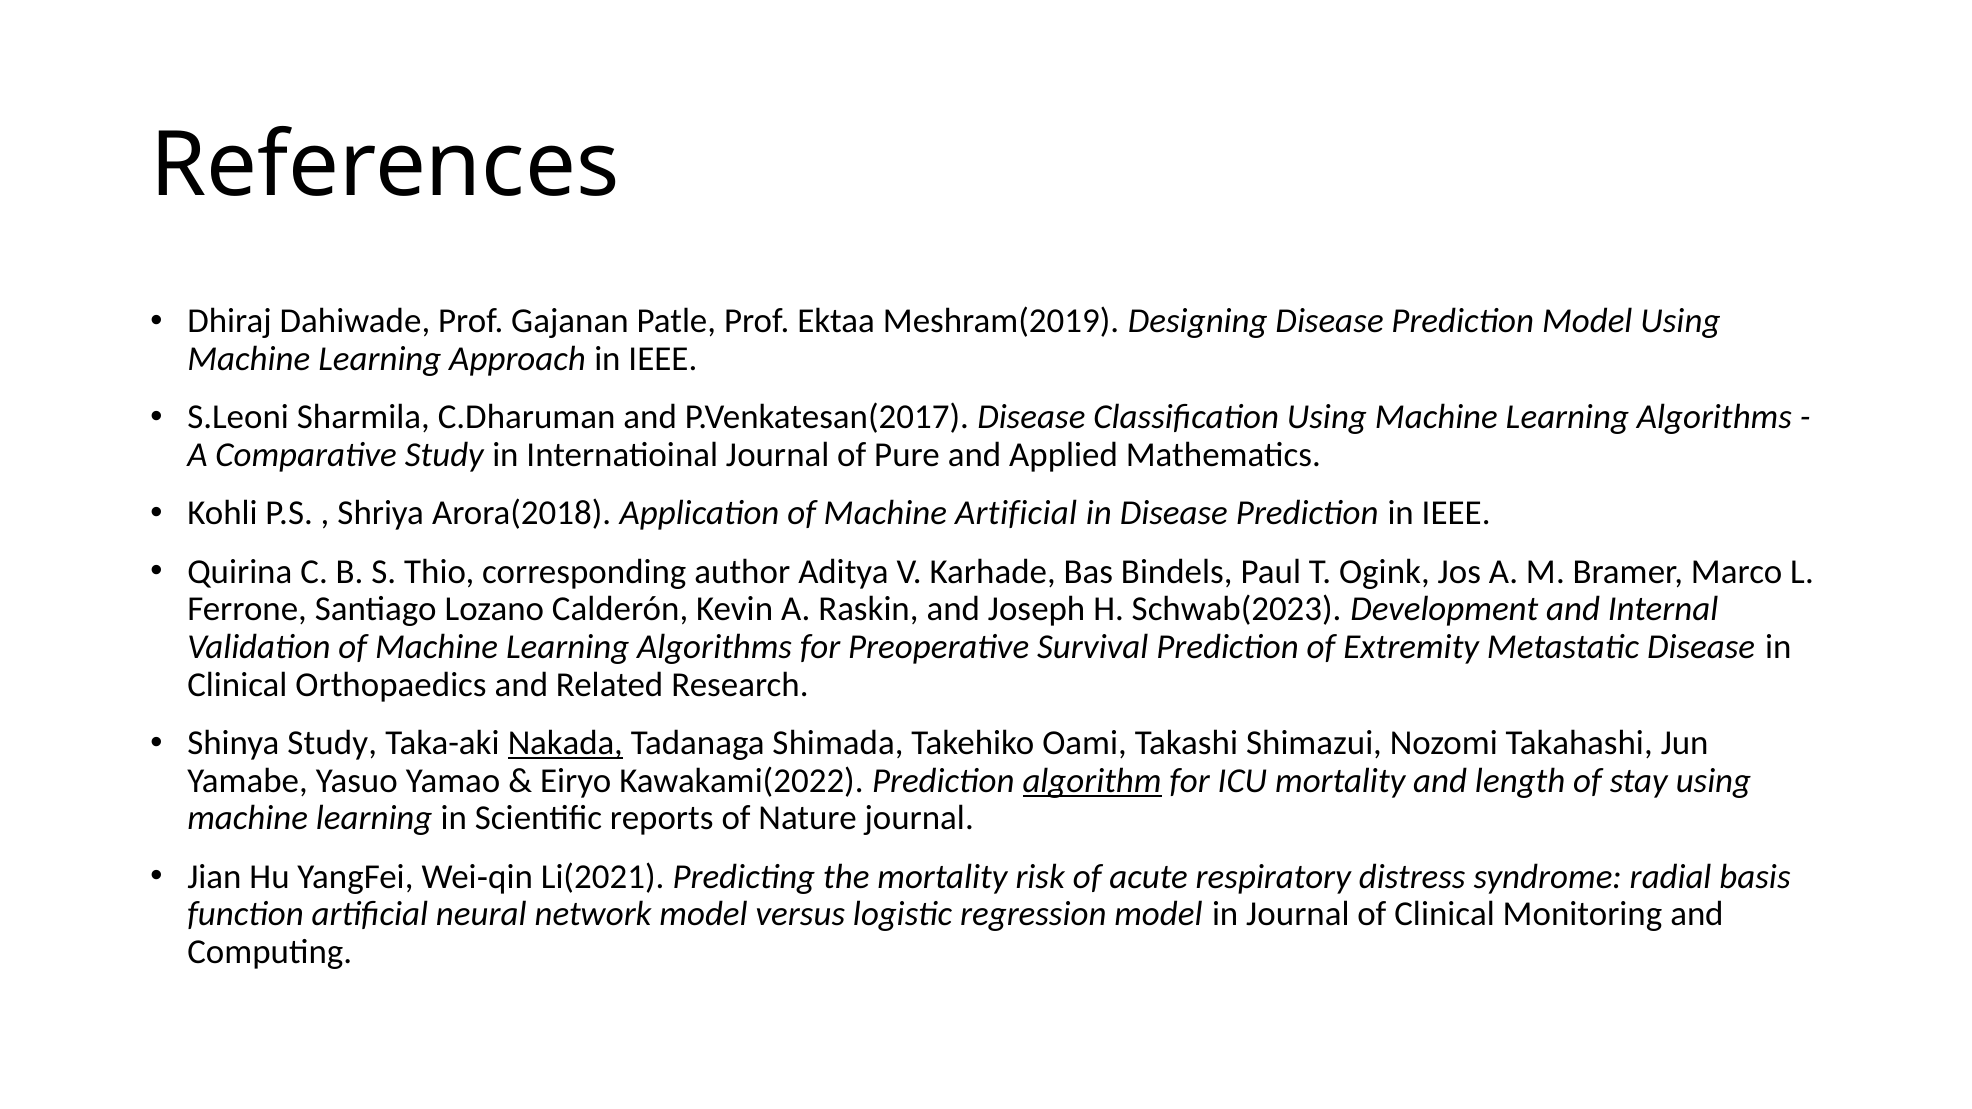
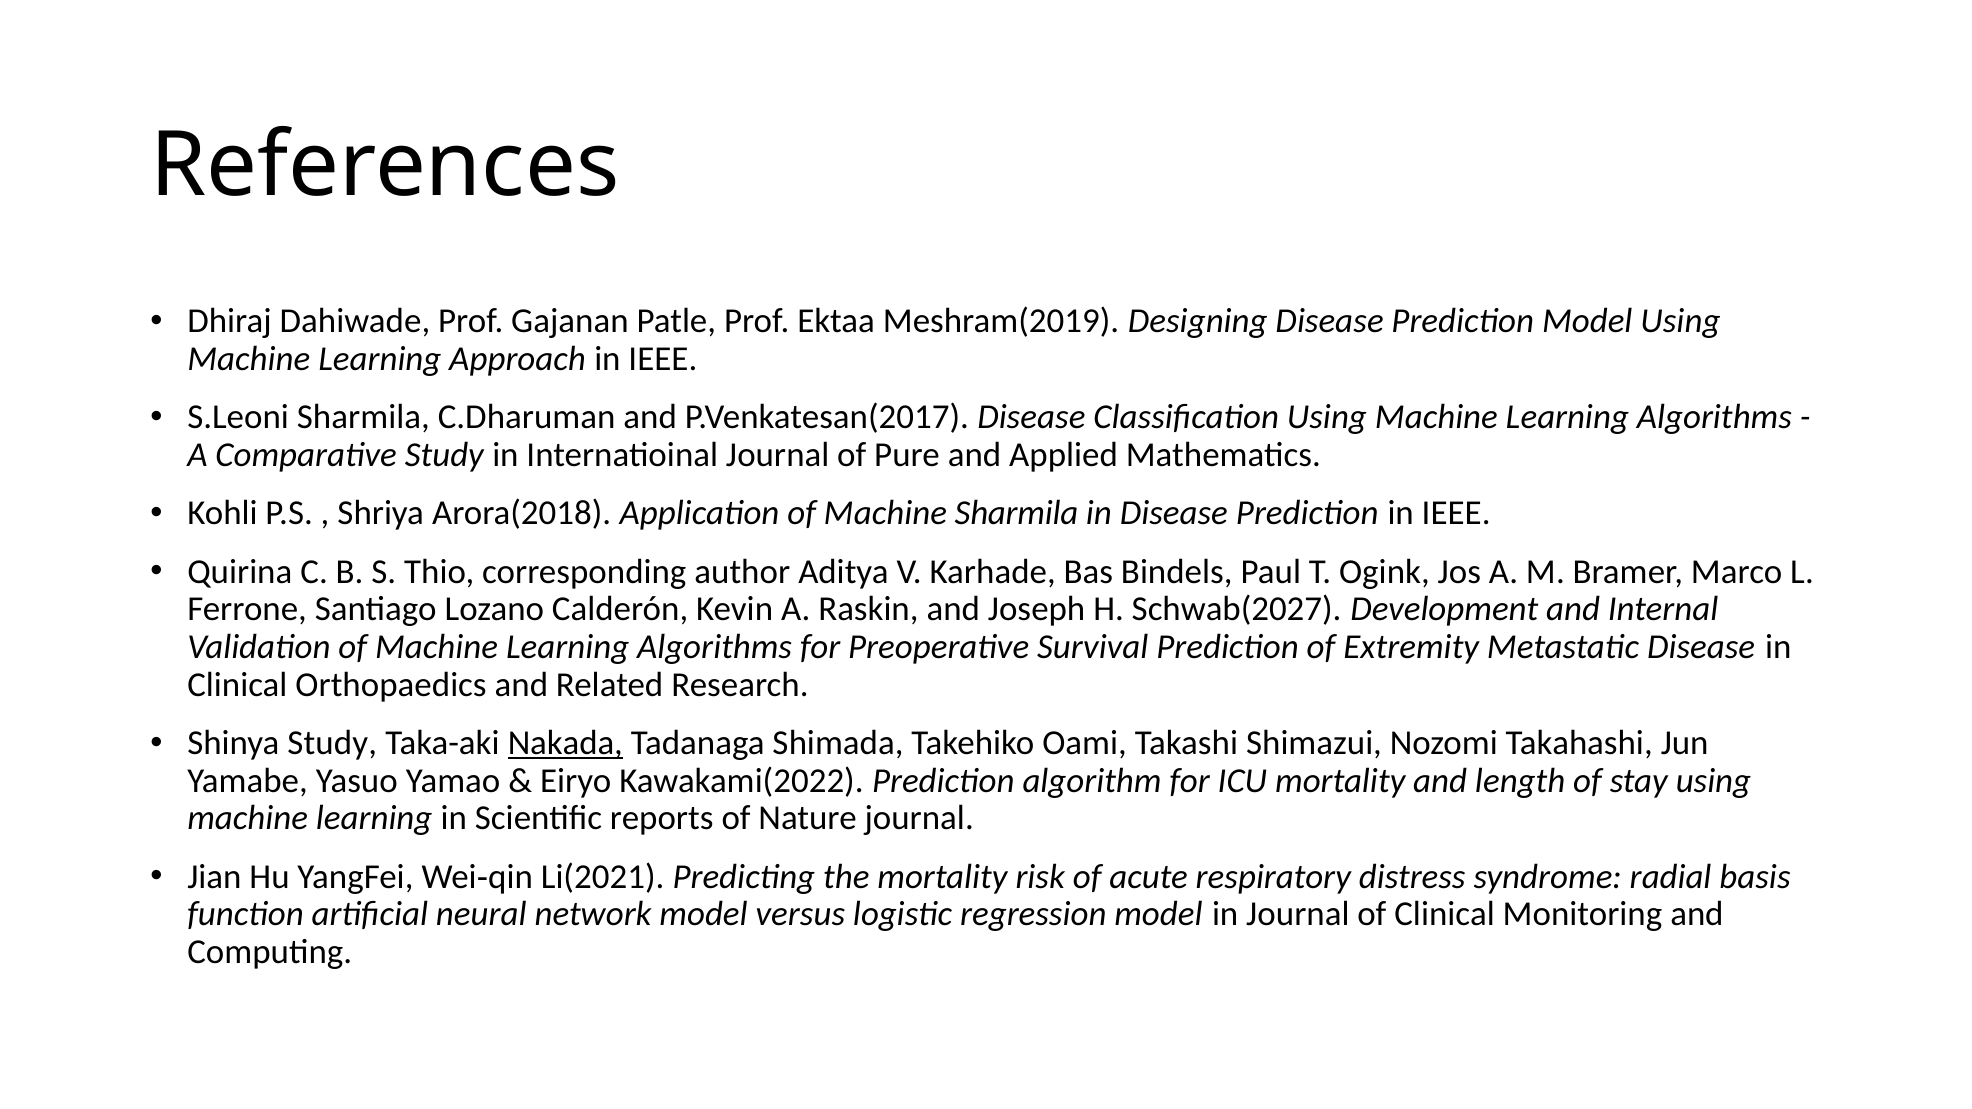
Machine Artificial: Artificial -> Sharmila
Schwab(2023: Schwab(2023 -> Schwab(2027
algorithm underline: present -> none
